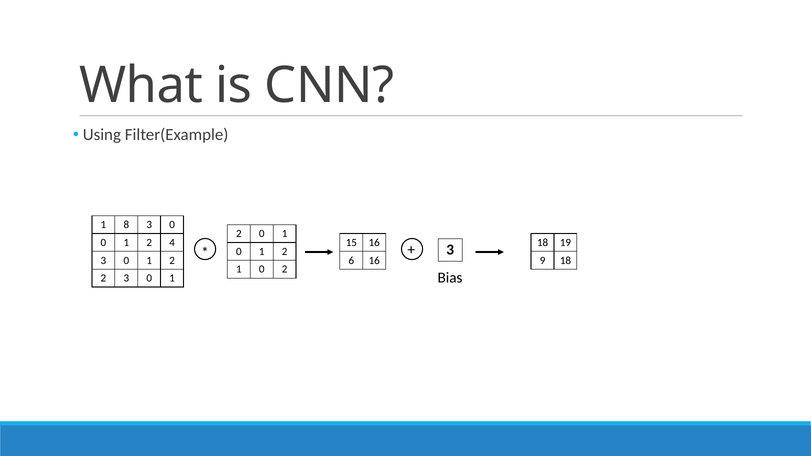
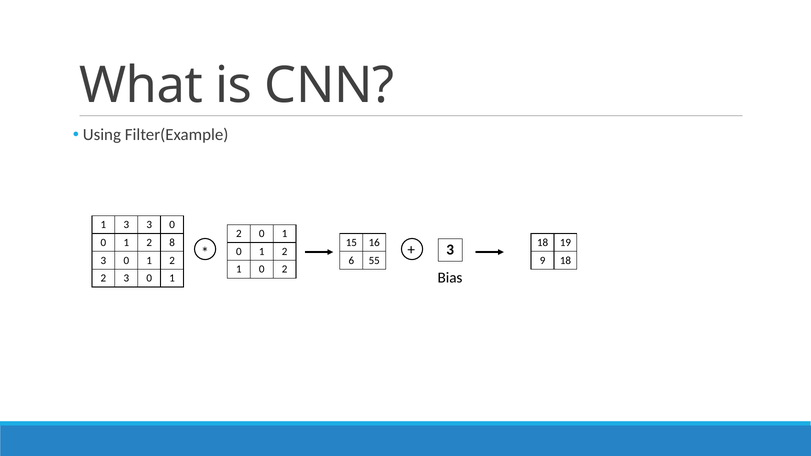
1 8: 8 -> 3
4: 4 -> 8
6 16: 16 -> 55
